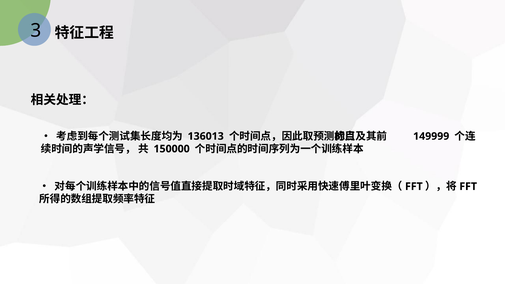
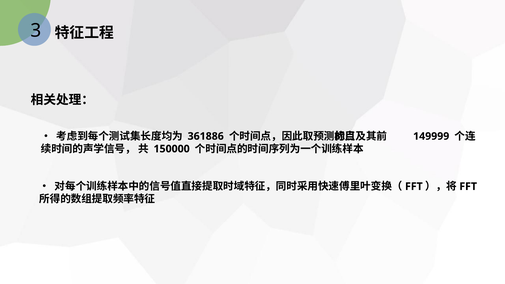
136013: 136013 -> 361886
